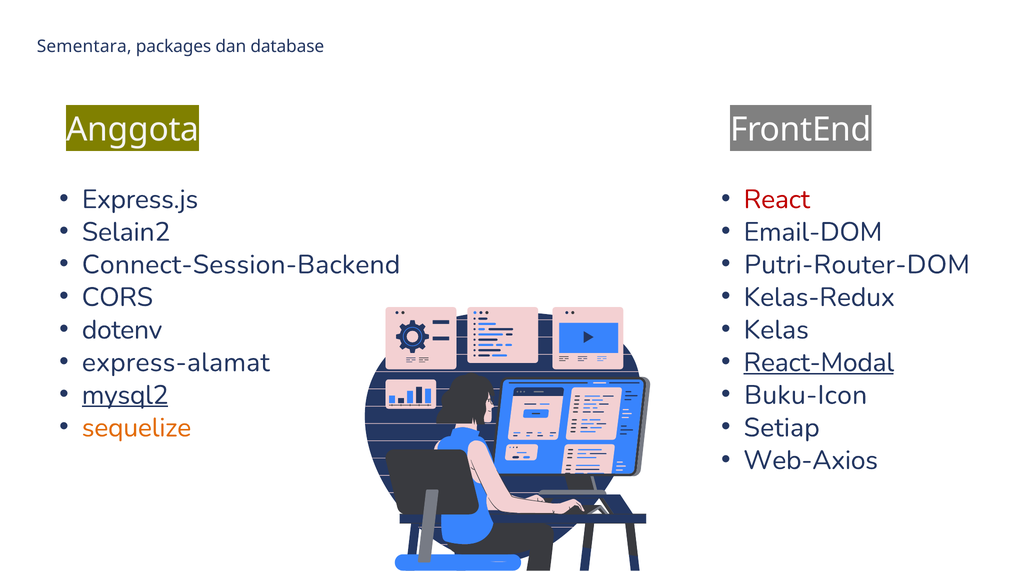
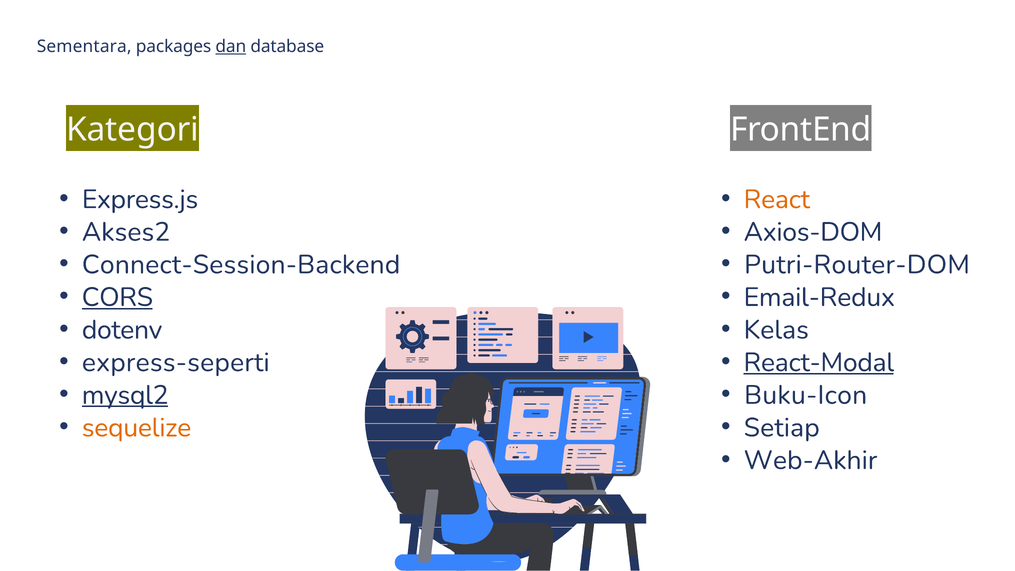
dan underline: none -> present
Anggota: Anggota -> Kategori
React colour: red -> orange
Selain2: Selain2 -> Akses2
Email-DOM: Email-DOM -> Axios-DOM
CORS underline: none -> present
Kelas-Redux: Kelas-Redux -> Email-Redux
express-alamat: express-alamat -> express-seperti
Web-Axios: Web-Axios -> Web-Akhir
